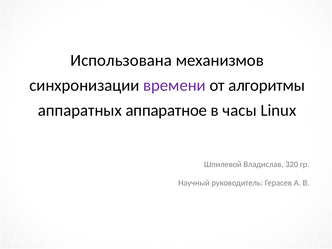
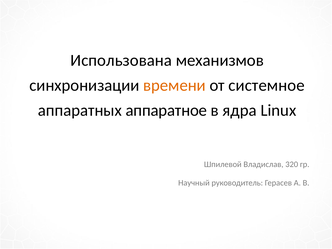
времени colour: purple -> orange
алгоритмы: алгоритмы -> системное
часы: часы -> ядра
